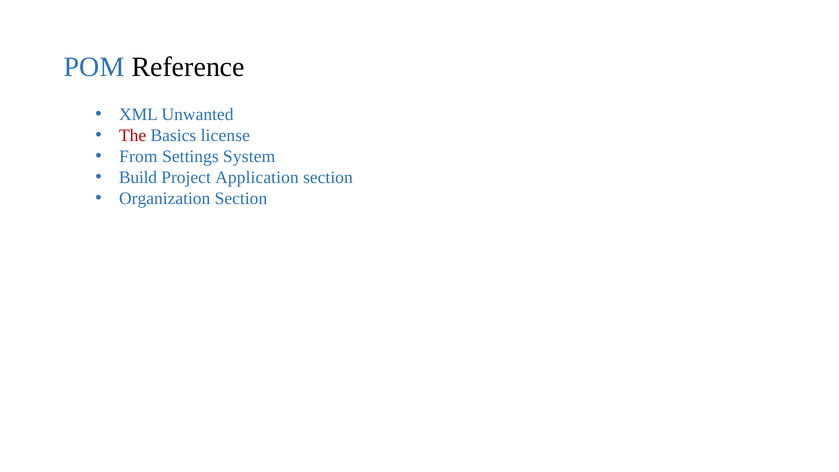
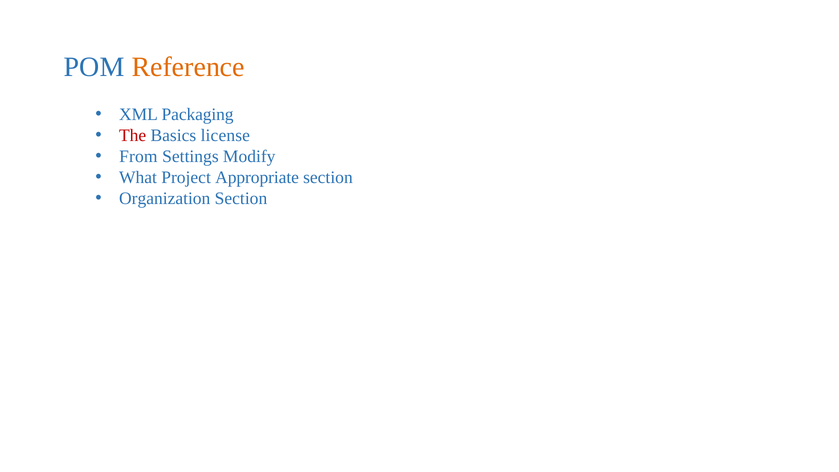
Reference colour: black -> orange
Unwanted: Unwanted -> Packaging
System: System -> Modify
Build: Build -> What
Application: Application -> Appropriate
